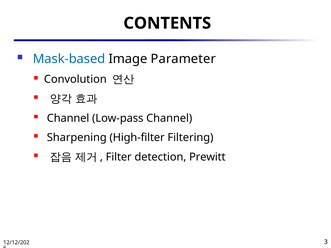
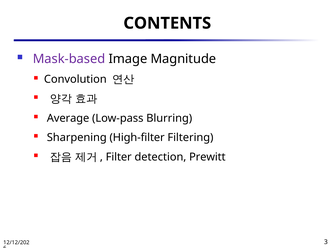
Mask-based colour: blue -> purple
Parameter: Parameter -> Magnitude
Channel at (68, 118): Channel -> Average
Low-pass Channel: Channel -> Blurring
